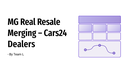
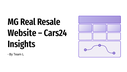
Merging: Merging -> Website
Dealers: Dealers -> Insights
